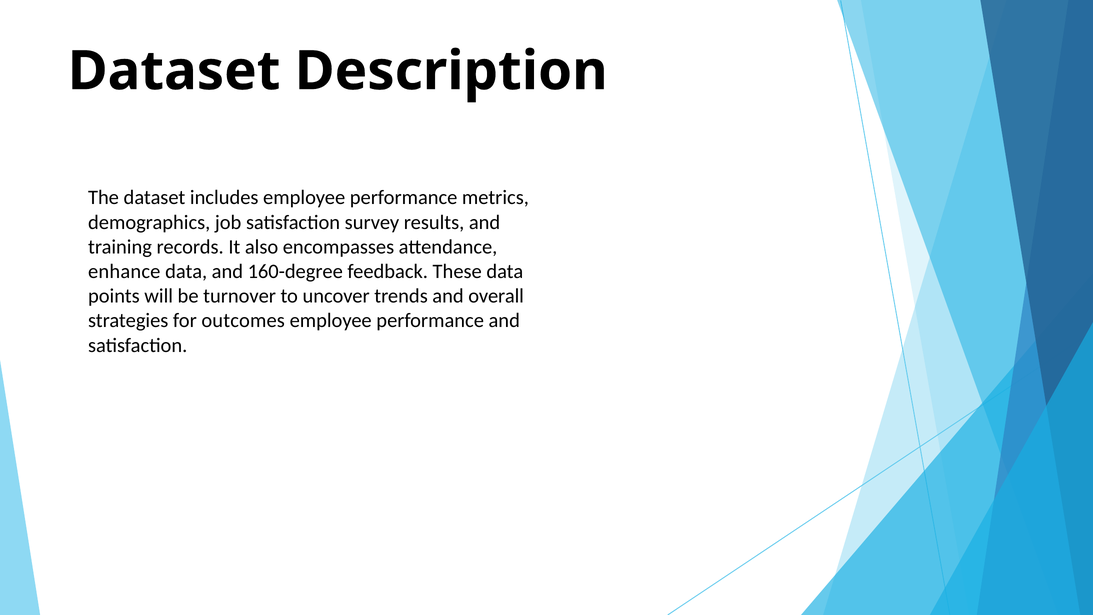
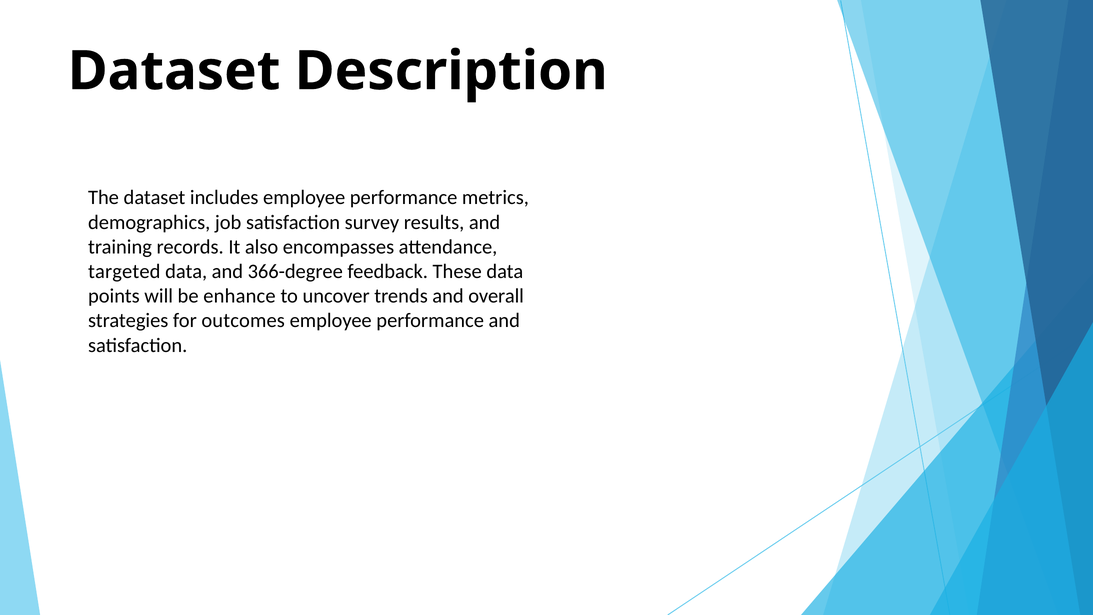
enhance: enhance -> targeted
160-degree: 160-degree -> 366-degree
turnover: turnover -> enhance
